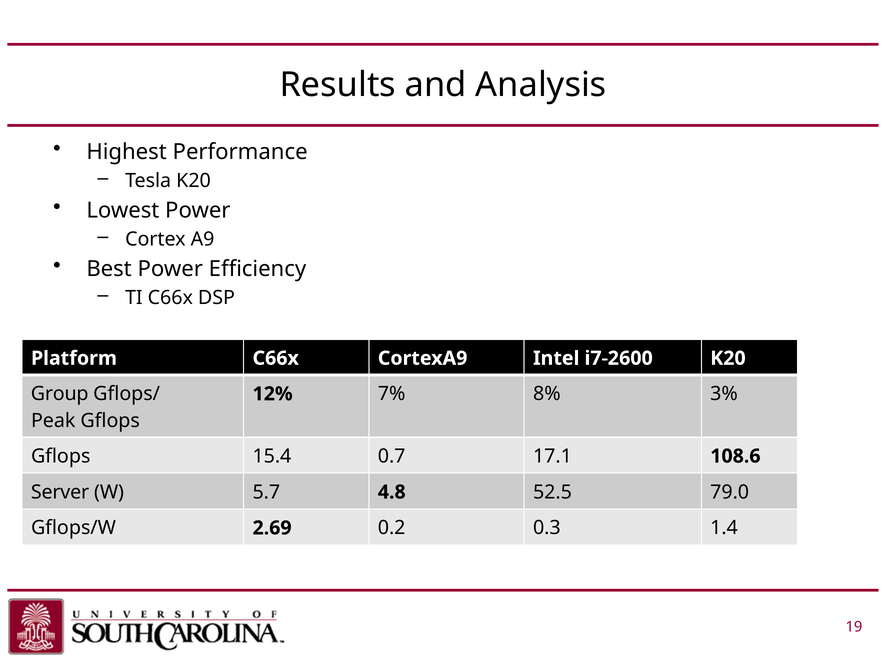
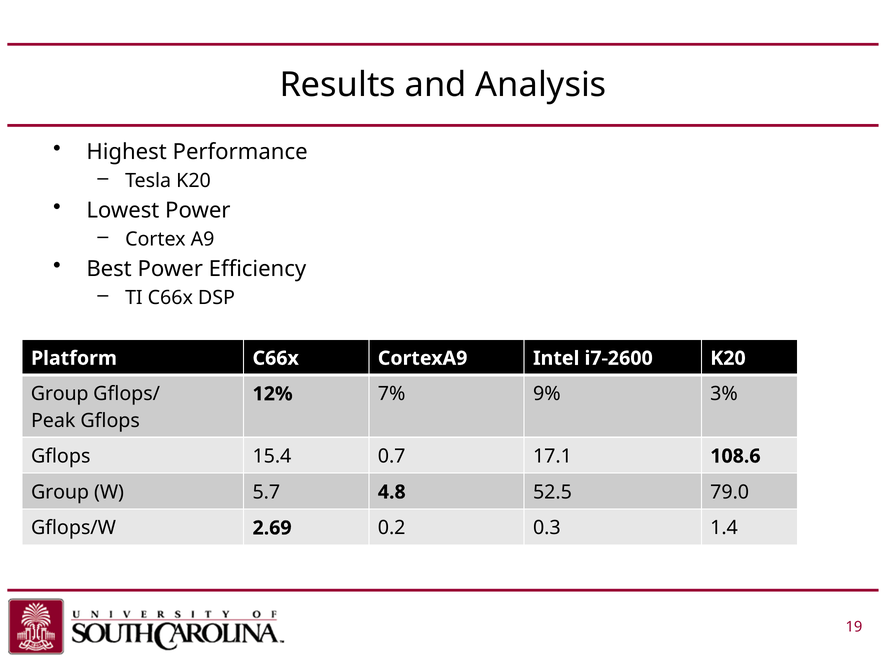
8%: 8% -> 9%
Server at (60, 492): Server -> Group
